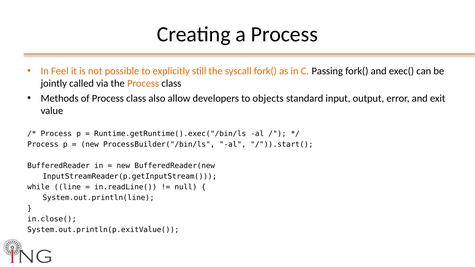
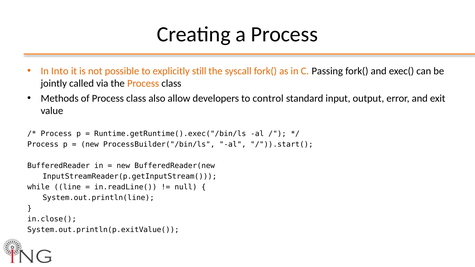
Feel: Feel -> Into
objects: objects -> control
